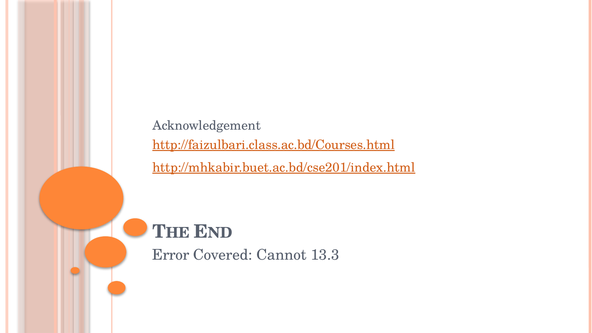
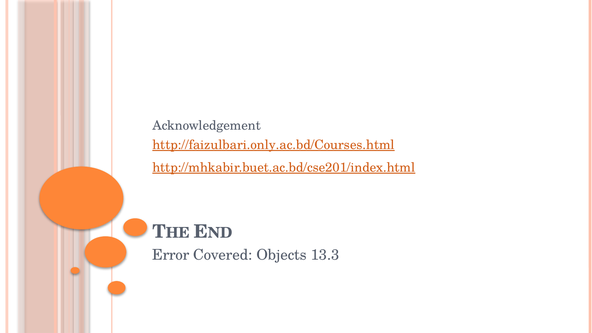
http://faizulbari.class.ac.bd/Courses.html: http://faizulbari.class.ac.bd/Courses.html -> http://faizulbari.only.ac.bd/Courses.html
Cannot: Cannot -> Objects
